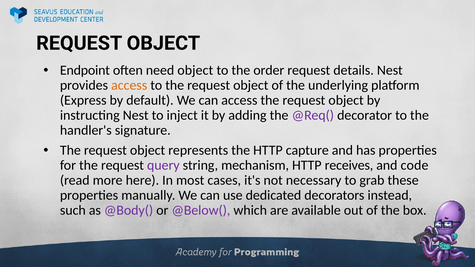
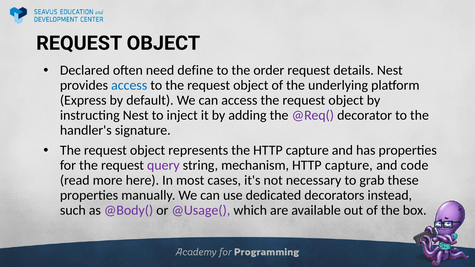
Endpoint: Endpoint -> Declared
need object: object -> define
access at (129, 85) colour: orange -> blue
receives at (349, 165): receives -> capture
@Below(: @Below( -> @Usage(
